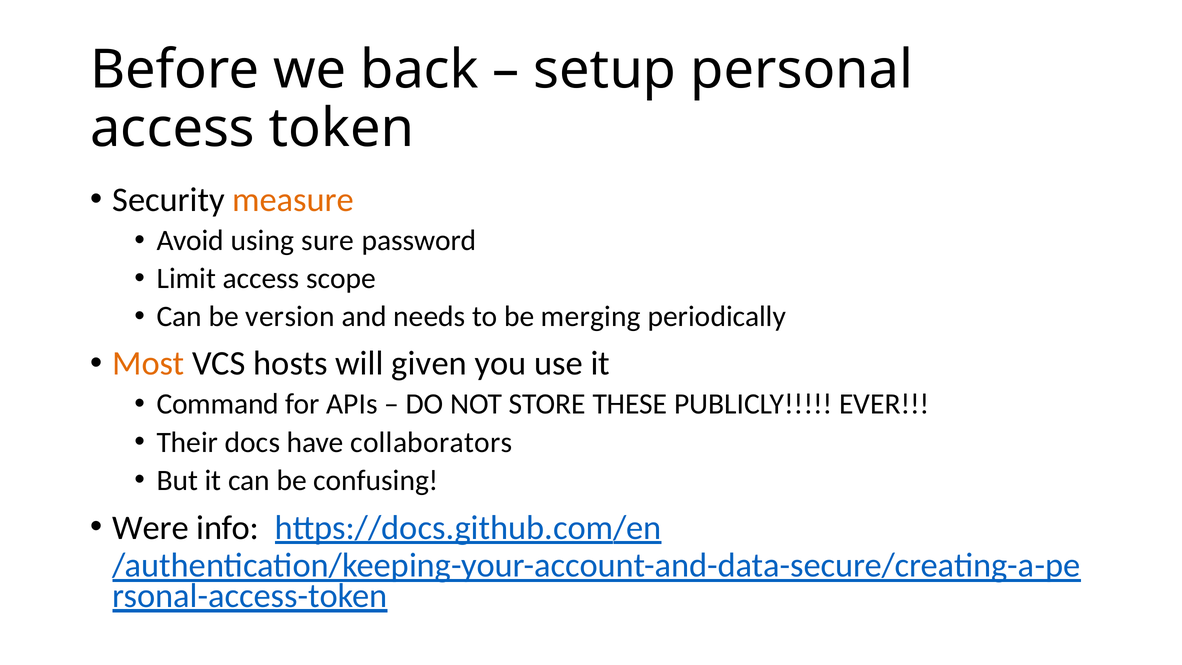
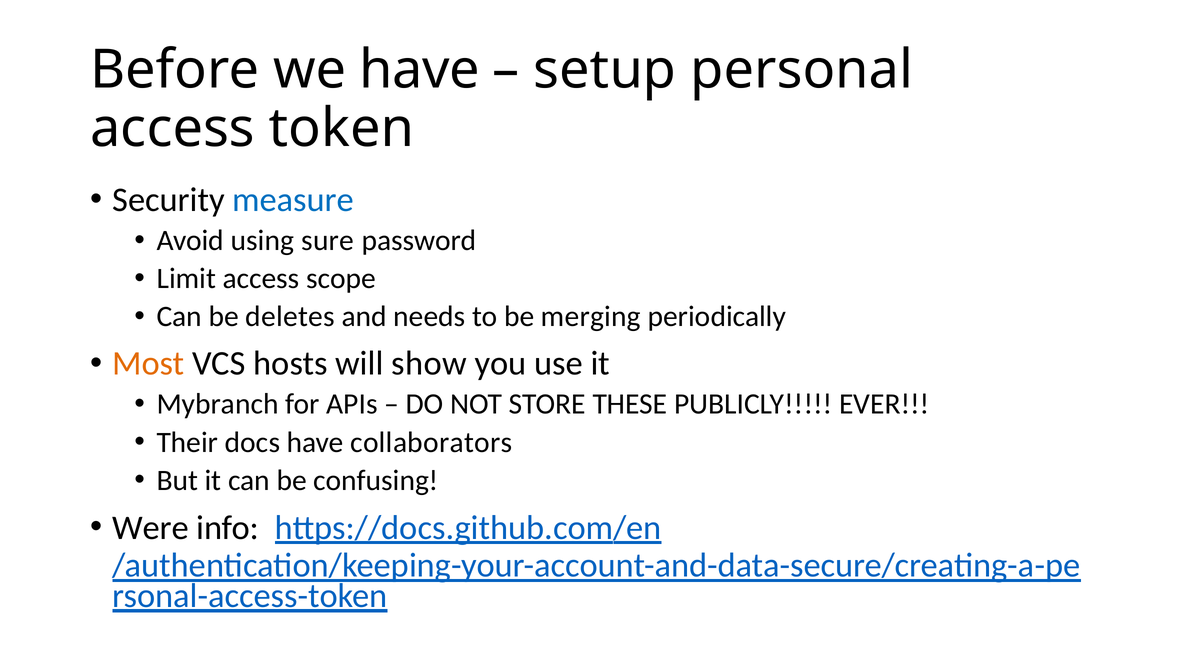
we back: back -> have
measure colour: orange -> blue
version: version -> deletes
given: given -> show
Command: Command -> Mybranch
